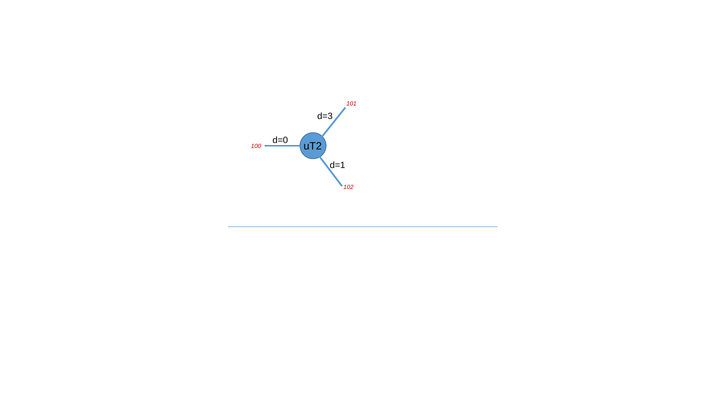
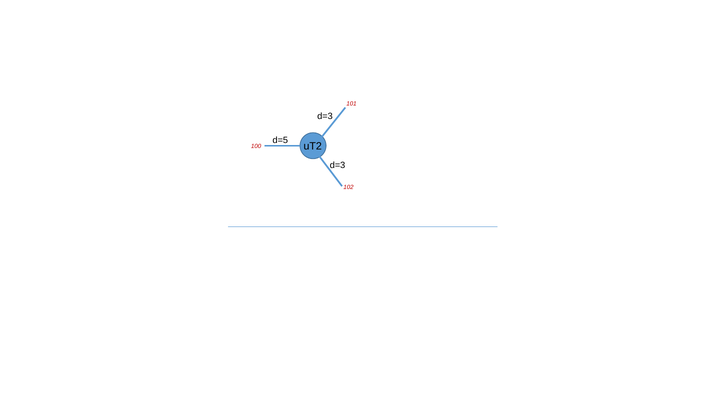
d=0: d=0 -> d=5
d=1 at (338, 165): d=1 -> d=3
